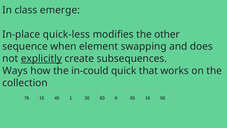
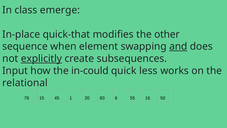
quick-less: quick-less -> quick-that
and underline: none -> present
Ways: Ways -> Input
that: that -> less
collection: collection -> relational
